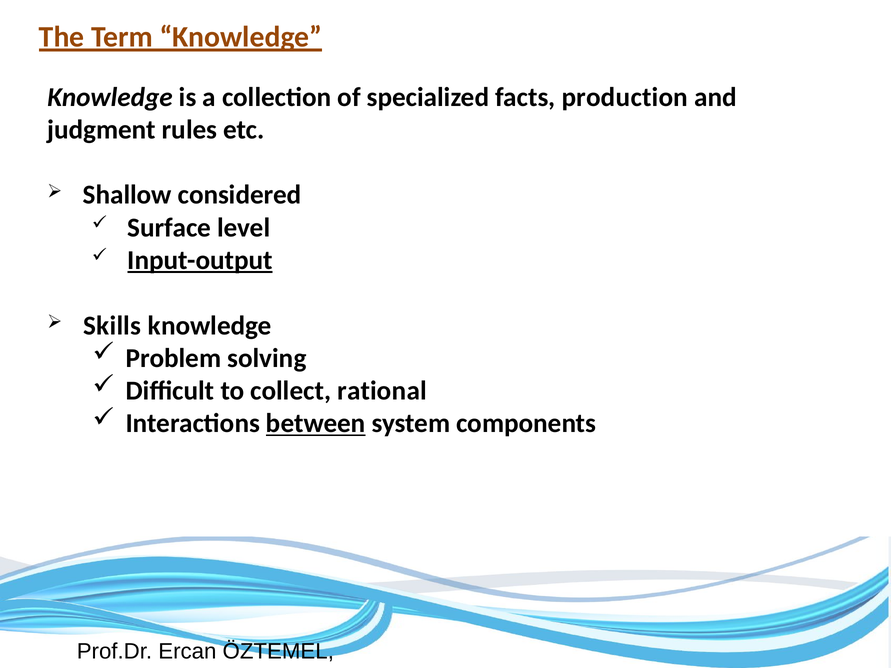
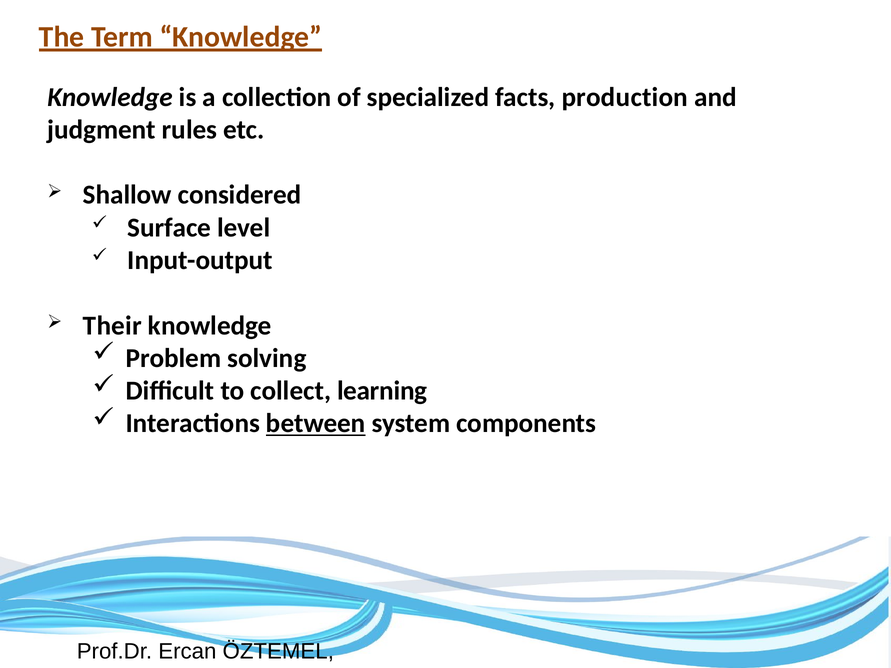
Input-output underline: present -> none
Skills: Skills -> Their
rational: rational -> learning
